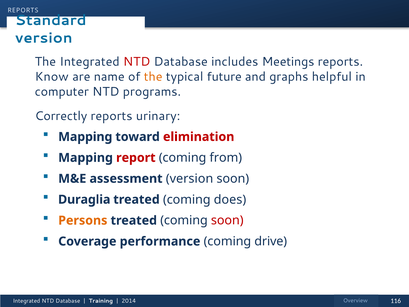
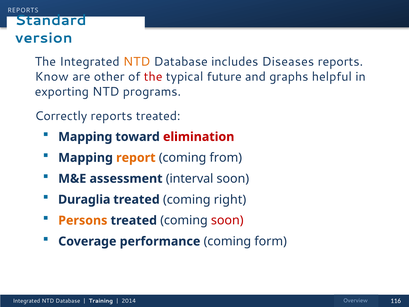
NTD at (137, 62) colour: red -> orange
Meetings: Meetings -> Diseases
name: name -> other
the at (153, 77) colour: orange -> red
computer: computer -> exporting
reports urinary: urinary -> treated
report colour: red -> orange
assessment version: version -> interval
does: does -> right
drive: drive -> form
